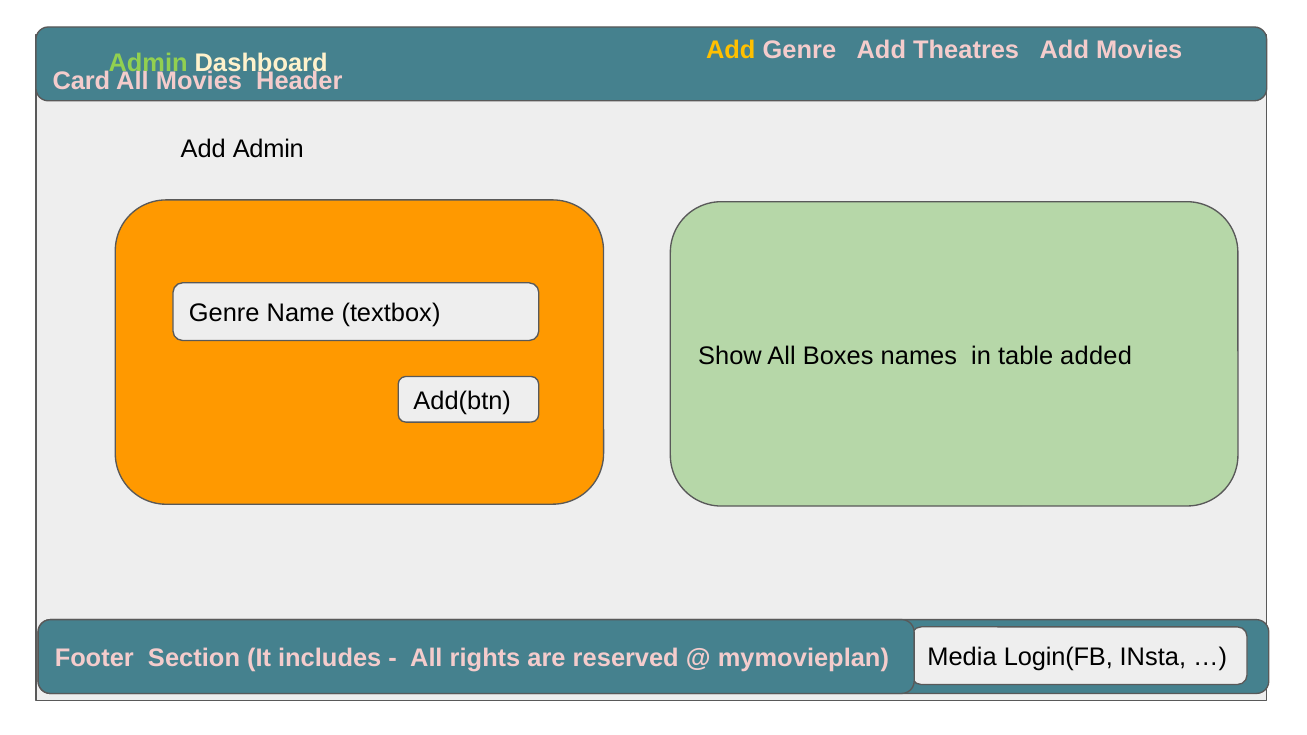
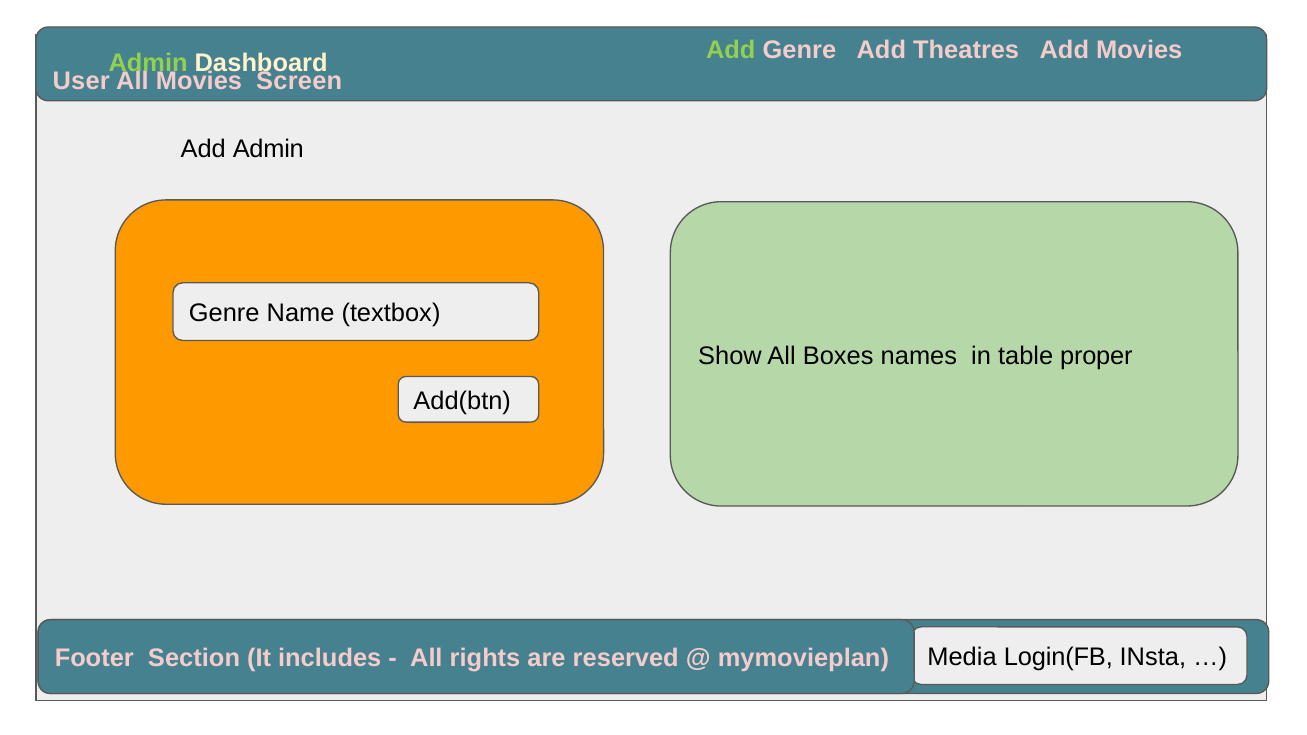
Add at (731, 50) colour: yellow -> light green
Card: Card -> User
Header: Header -> Screen
added: added -> proper
